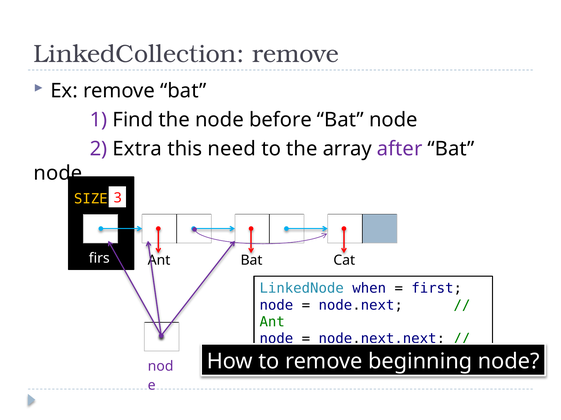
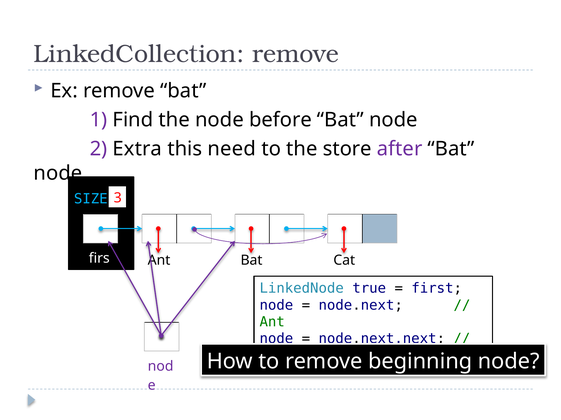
array: array -> store
SIZE colour: yellow -> light blue
when: when -> true
